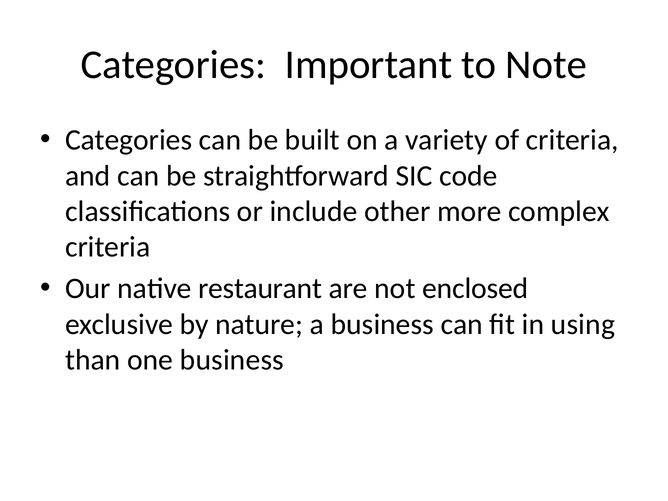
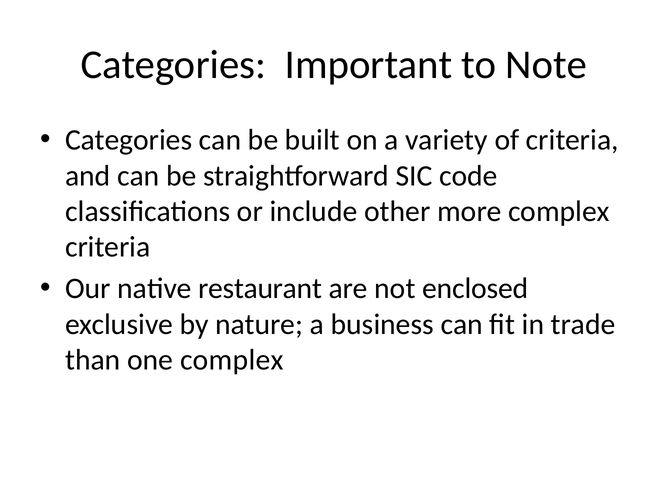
using: using -> trade
one business: business -> complex
